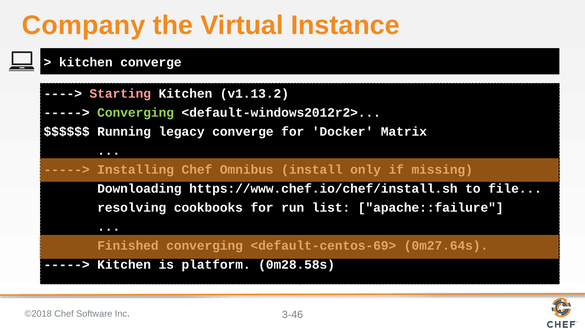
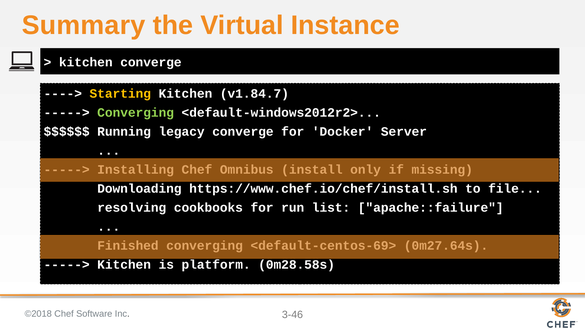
Company: Company -> Summary
Starting colour: pink -> yellow
v1.13.2: v1.13.2 -> v1.84.7
Matrix: Matrix -> Server
